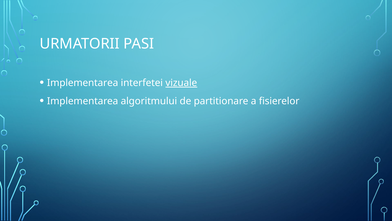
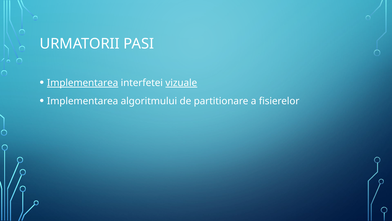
Implementarea at (83, 83) underline: none -> present
